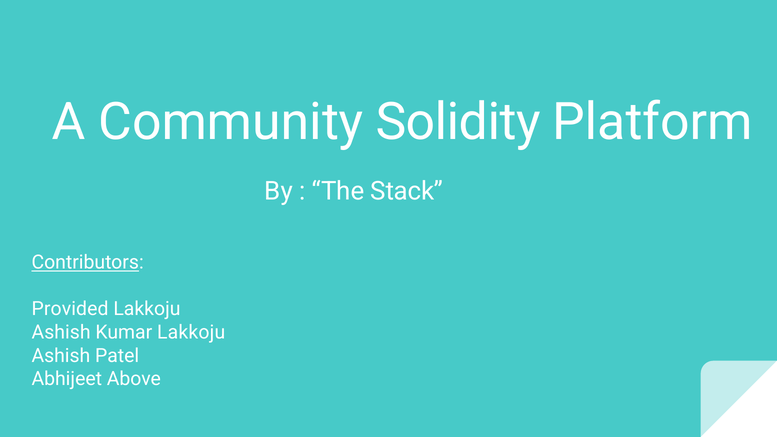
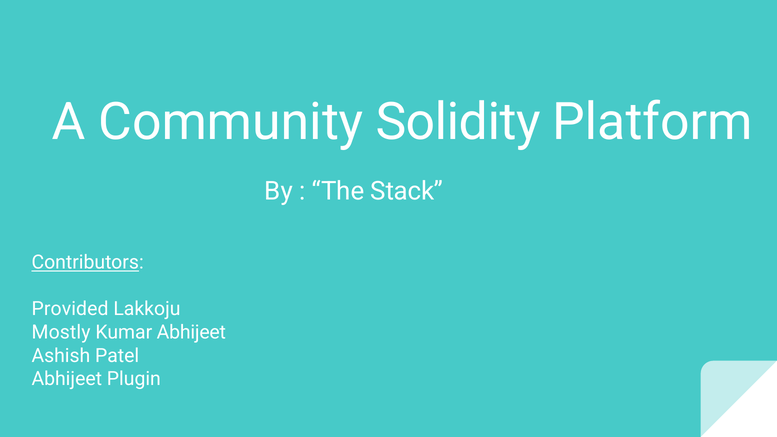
Ashish at (61, 332): Ashish -> Mostly
Kumar Lakkoju: Lakkoju -> Abhijeet
Above: Above -> Plugin
